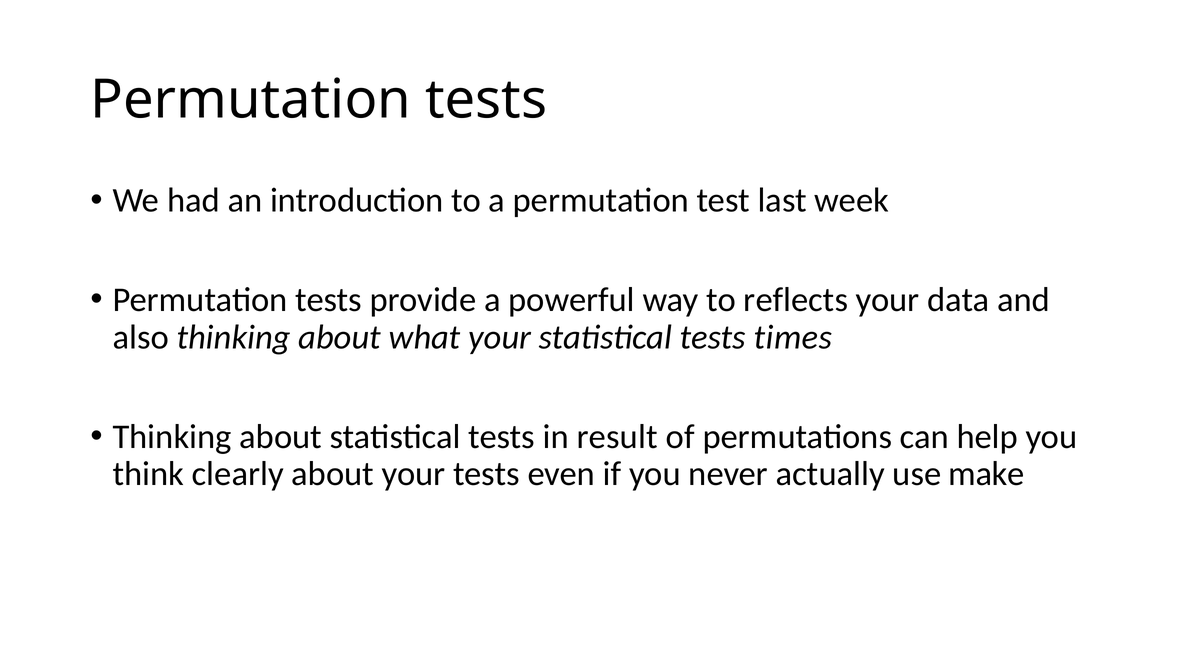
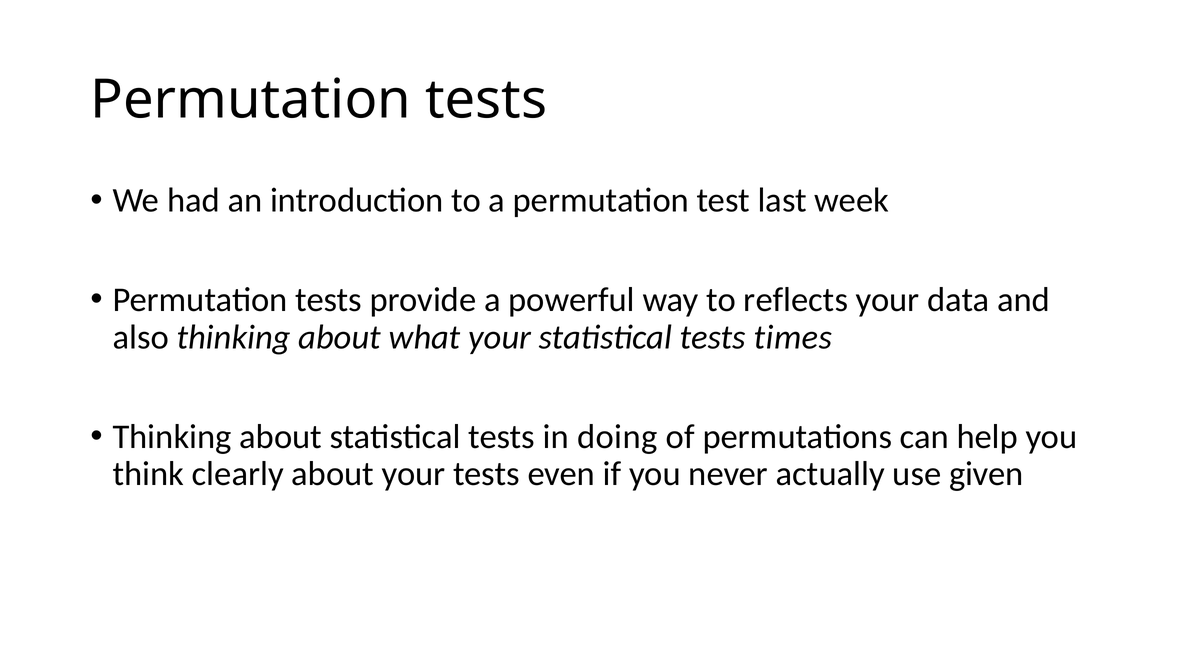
result: result -> doing
make: make -> given
